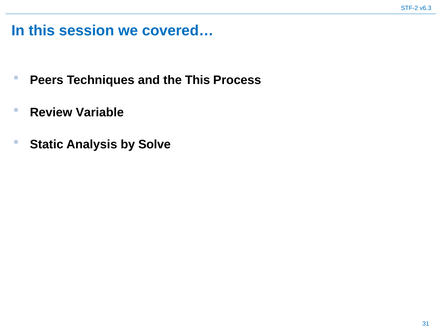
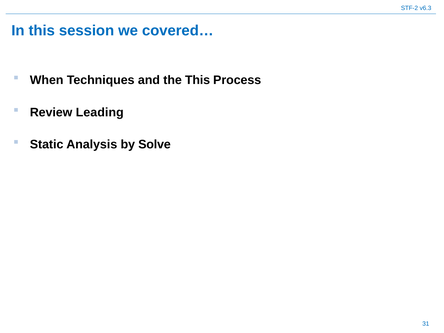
Peers: Peers -> When
Variable: Variable -> Leading
